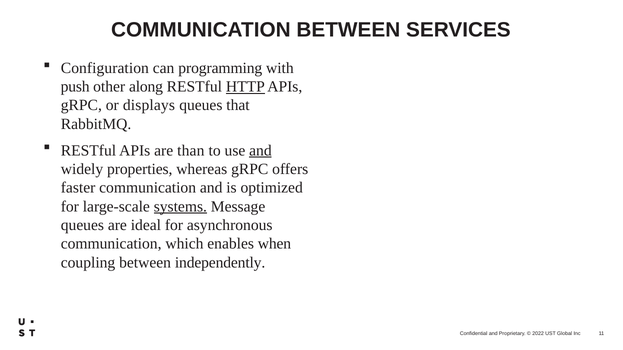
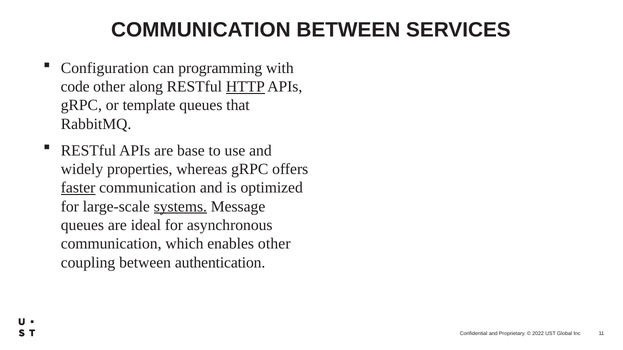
push: push -> code
displays: displays -> template
than: than -> base
and at (260, 151) underline: present -> none
faster underline: none -> present
enables when: when -> other
independently: independently -> authentication
